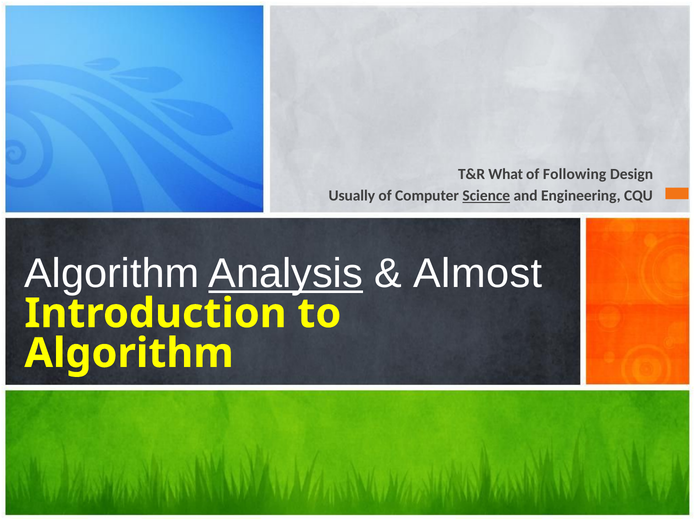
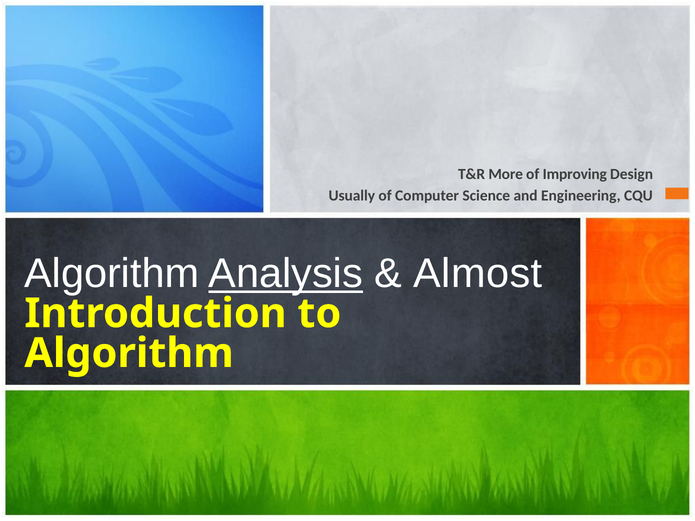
What: What -> More
Following: Following -> Improving
Science underline: present -> none
